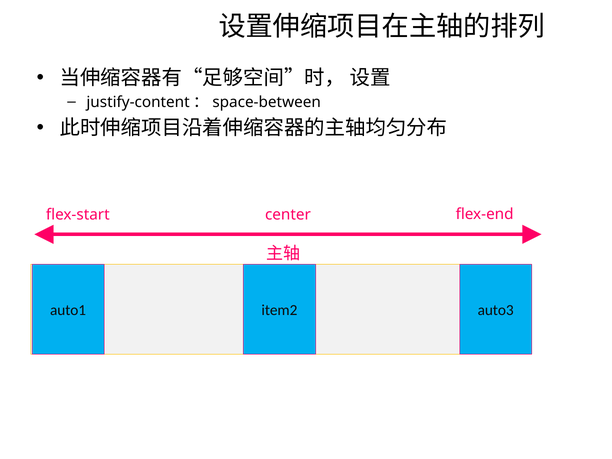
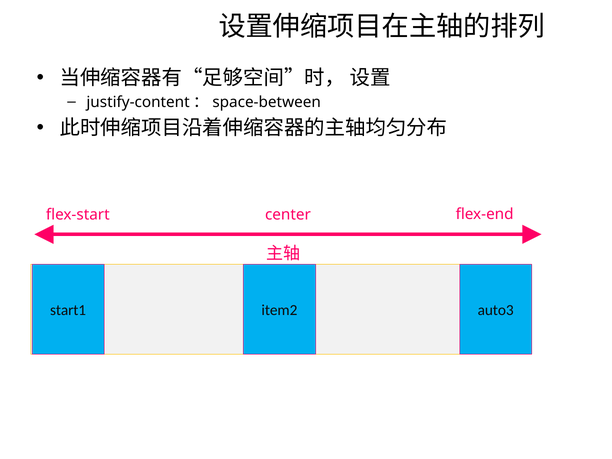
auto1: auto1 -> start1
